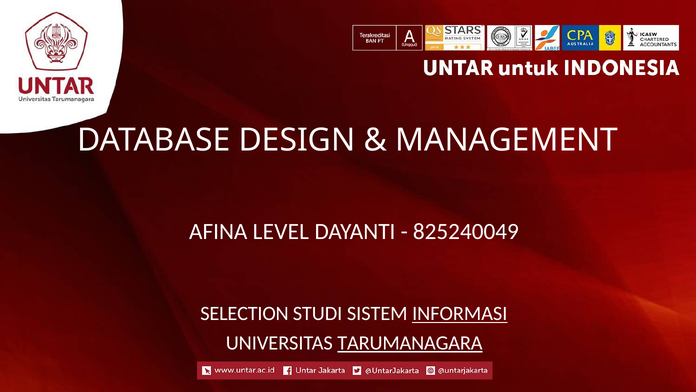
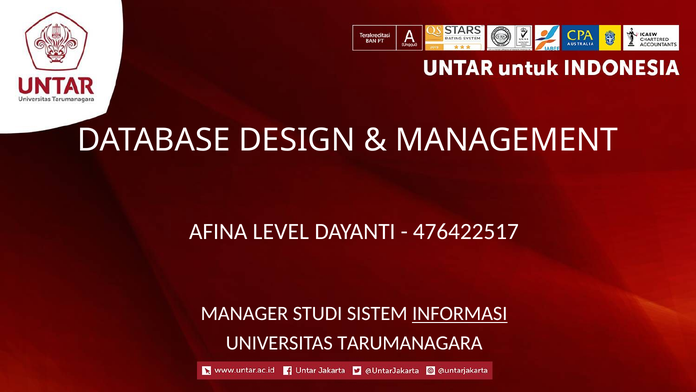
825240049: 825240049 -> 476422517
SELECTION: SELECTION -> MANAGER
TARUMANAGARA underline: present -> none
